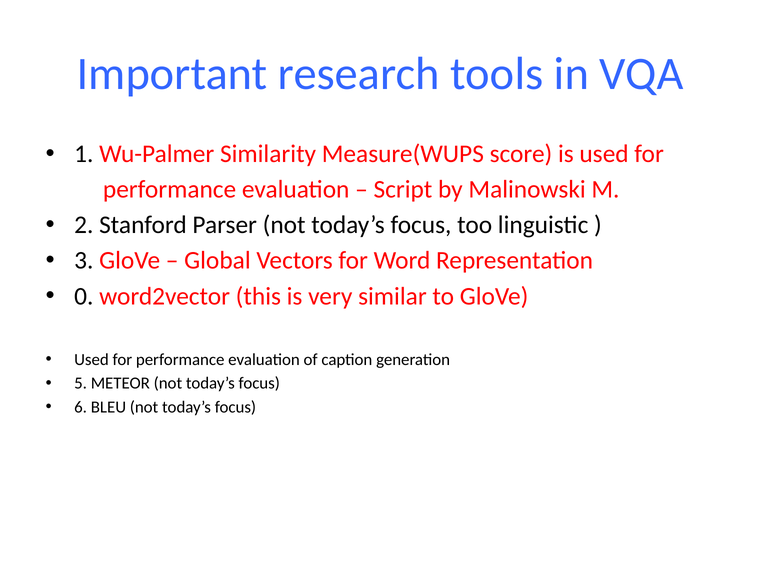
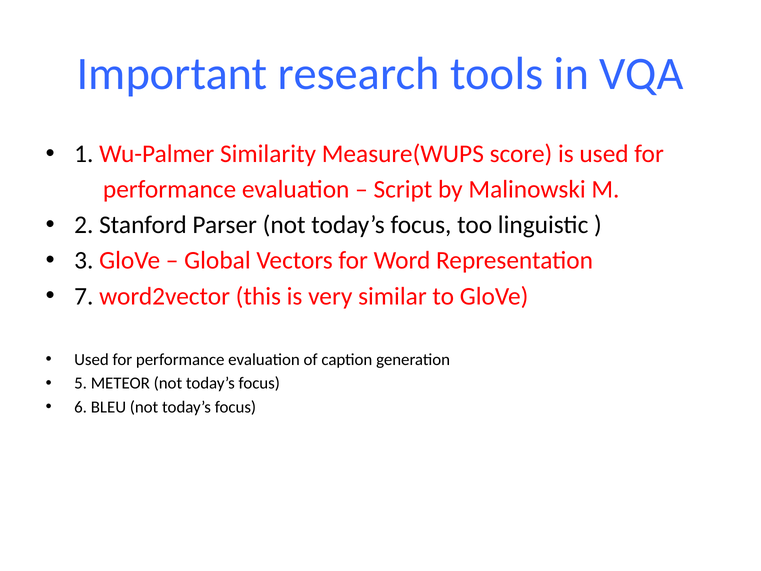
0: 0 -> 7
